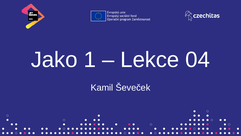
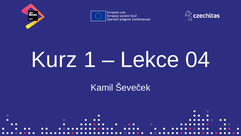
Jako: Jako -> Kurz
